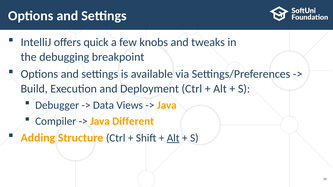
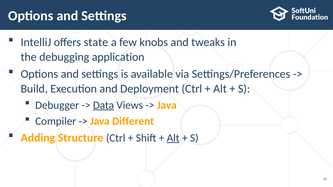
quick: quick -> state
breakpoint: breakpoint -> application
Data underline: none -> present
